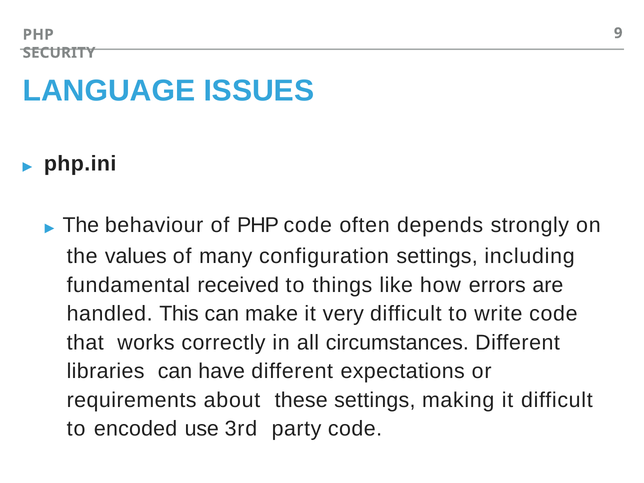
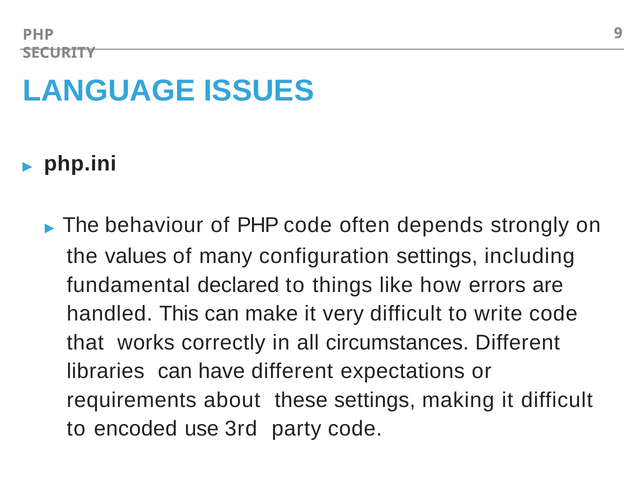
received: received -> declared
